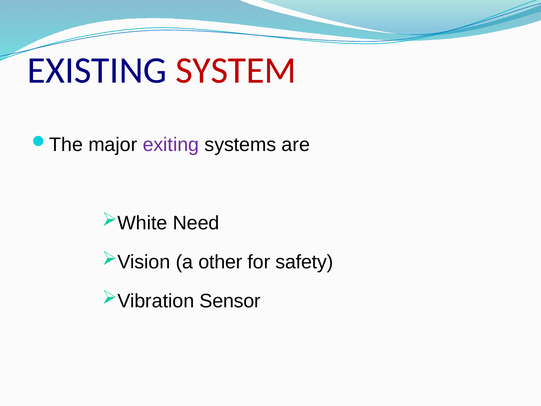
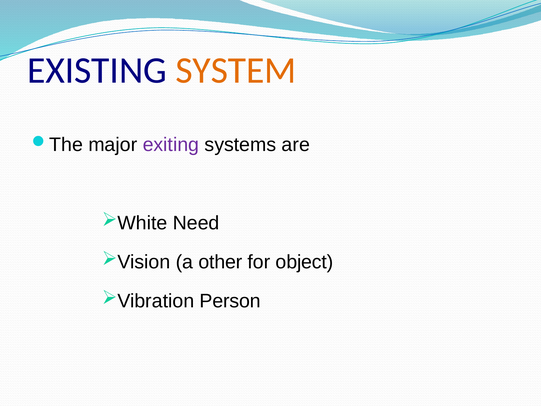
SYSTEM colour: red -> orange
safety: safety -> object
Sensor: Sensor -> Person
